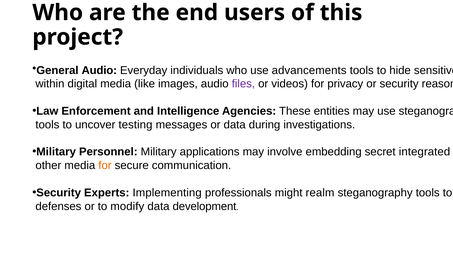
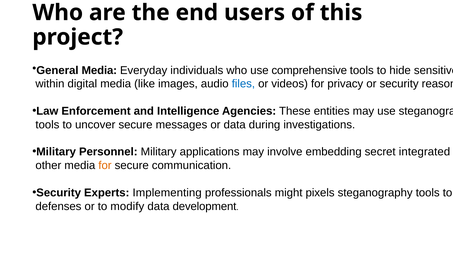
General Audio: Audio -> Media
advancements: advancements -> comprehensive
files colour: purple -> blue
uncover testing: testing -> secure
realm: realm -> pixels
